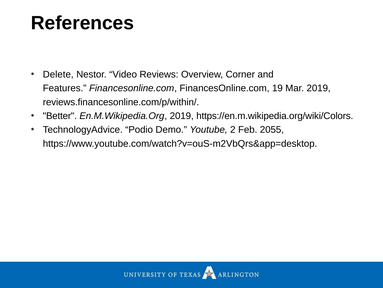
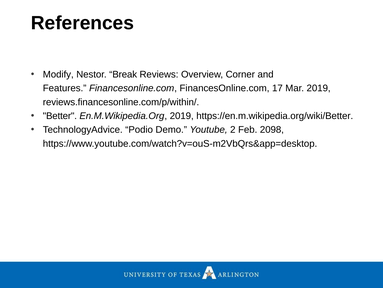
Delete: Delete -> Modify
Video: Video -> Break
19: 19 -> 17
https://en.m.wikipedia.org/wiki/Colors: https://en.m.wikipedia.org/wiki/Colors -> https://en.m.wikipedia.org/wiki/Better
2055: 2055 -> 2098
